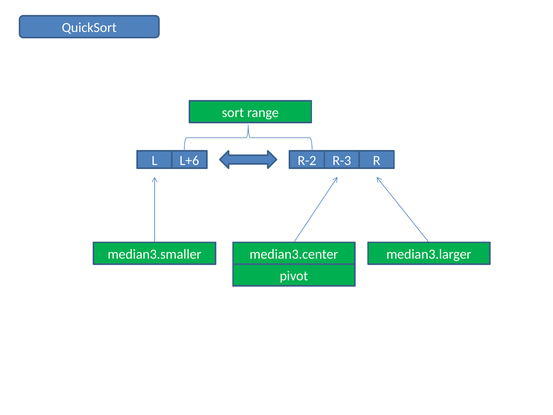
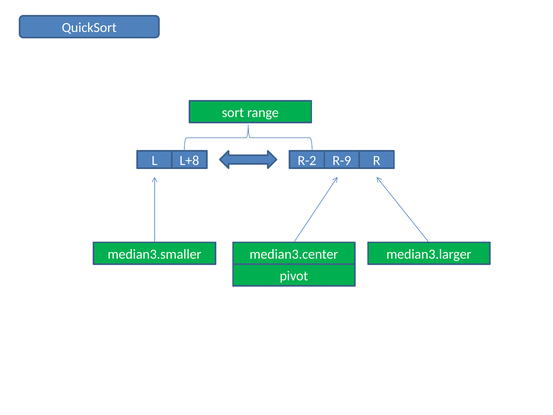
L+6: L+6 -> L+8
R-3: R-3 -> R-9
